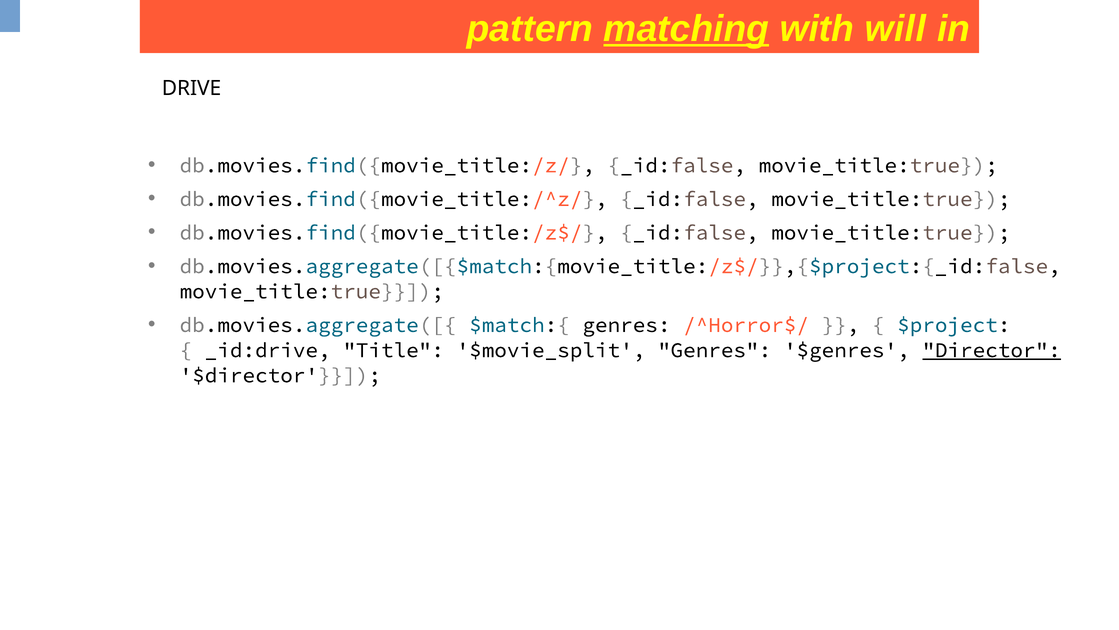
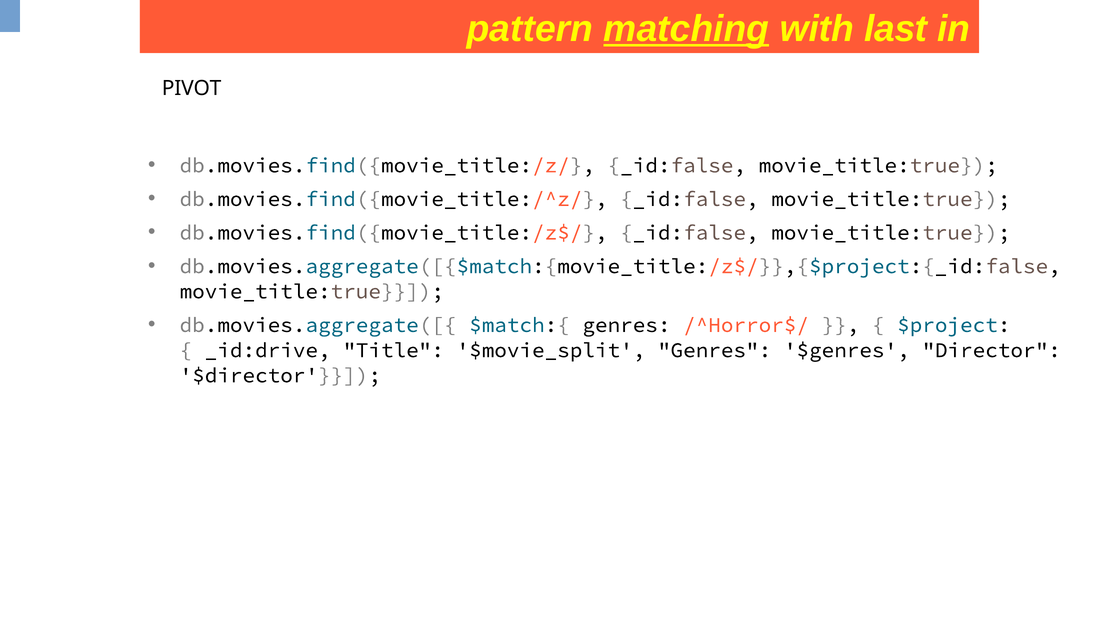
will: will -> last
DRIVE: DRIVE -> PIVOT
Director underline: present -> none
